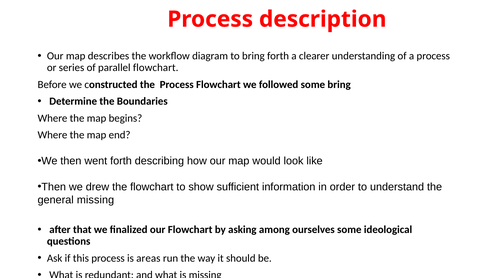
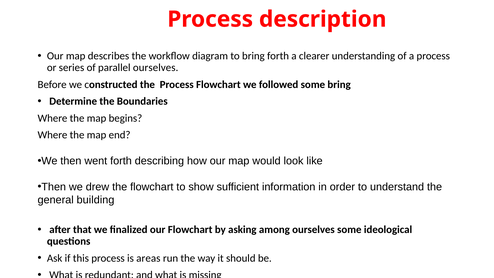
parallel flowchart: flowchart -> ourselves
general missing: missing -> building
